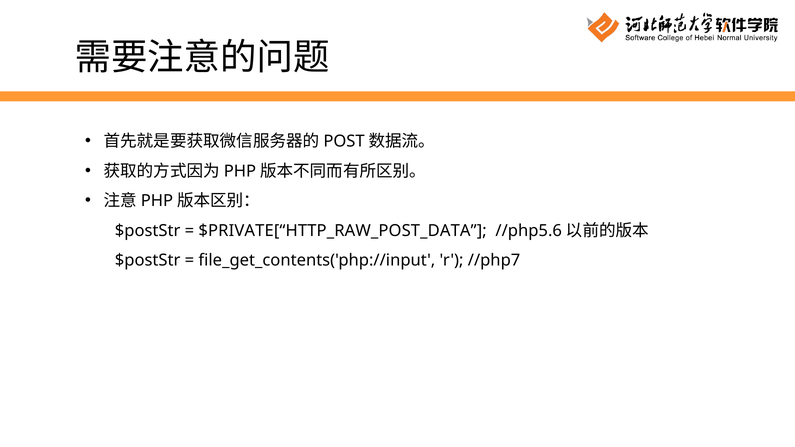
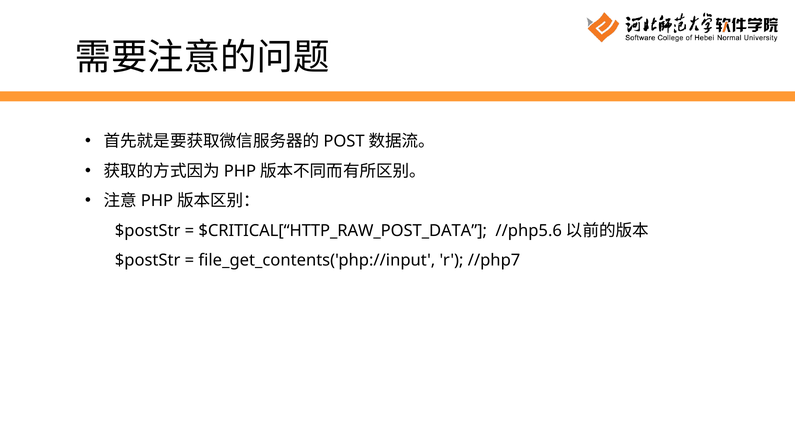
$PRIVATE[“HTTP_RAW_POST_DATA: $PRIVATE[“HTTP_RAW_POST_DATA -> $CRITICAL[“HTTP_RAW_POST_DATA
